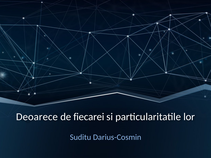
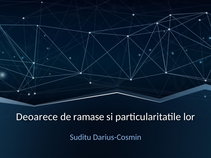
fiecarei: fiecarei -> ramase
